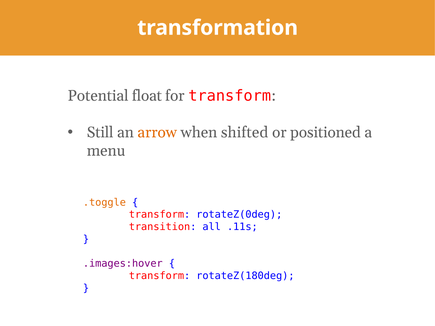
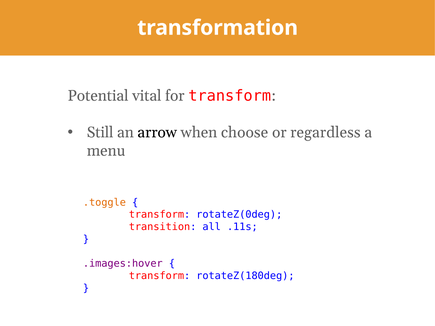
float: float -> vital
arrow colour: orange -> black
shifted: shifted -> choose
positioned: positioned -> regardless
